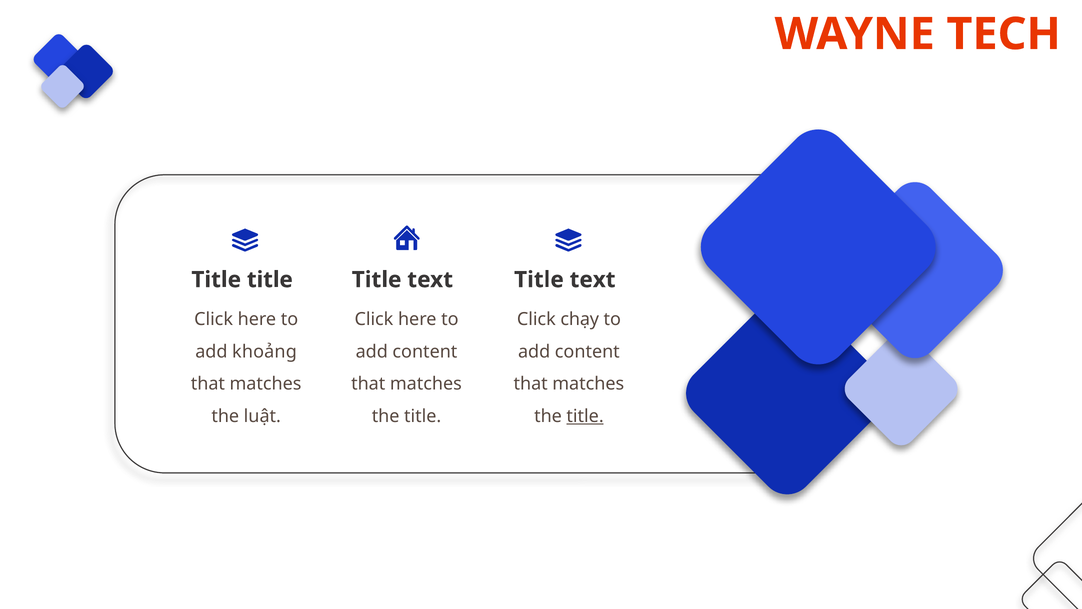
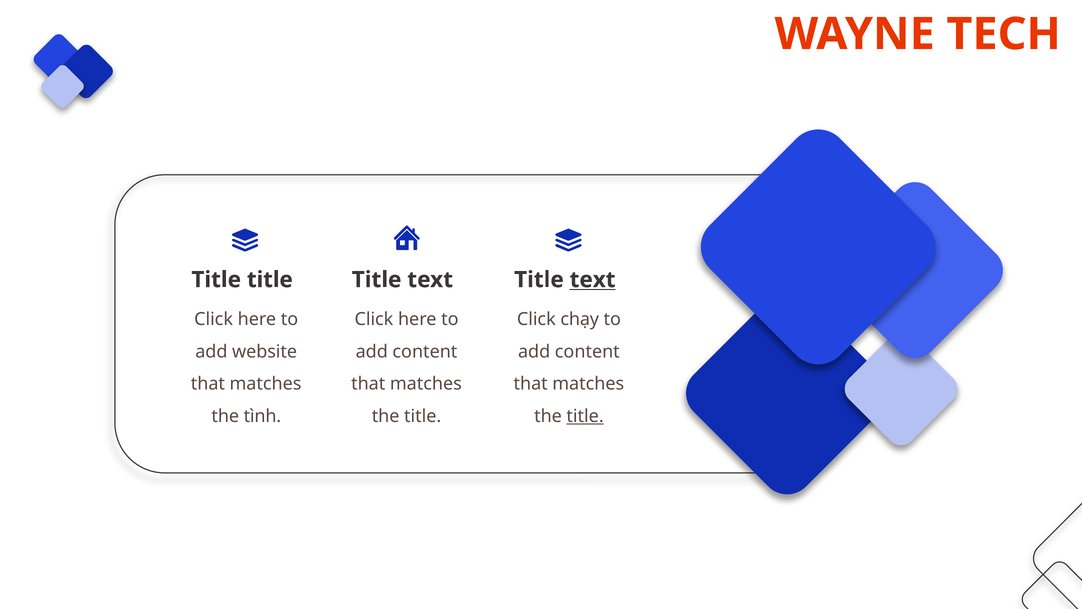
text at (593, 280) underline: none -> present
khoảng: khoảng -> website
luật: luật -> tình
